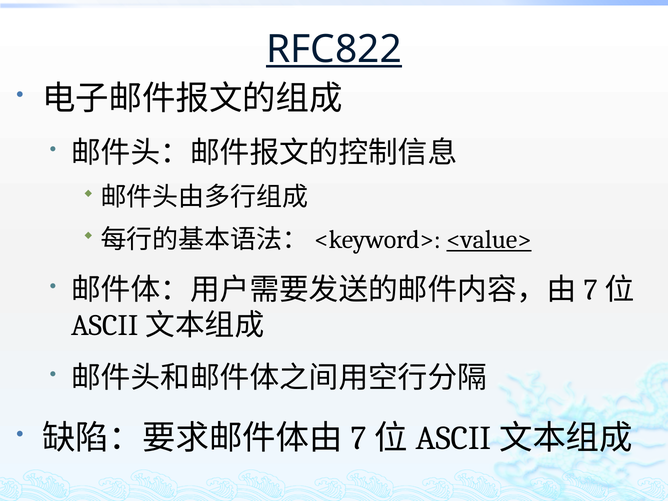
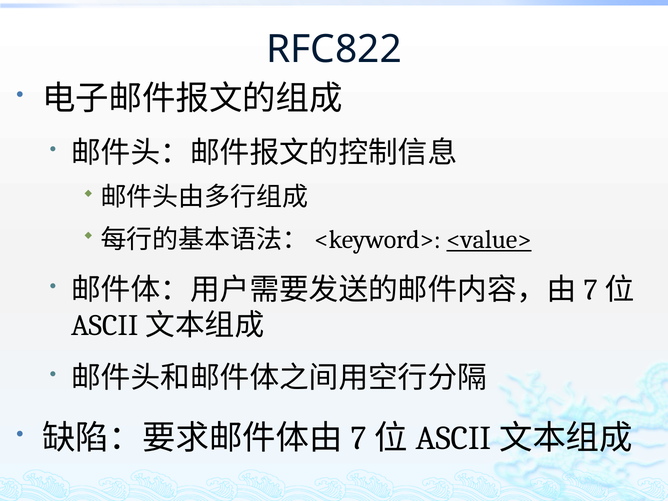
RFC822 underline: present -> none
